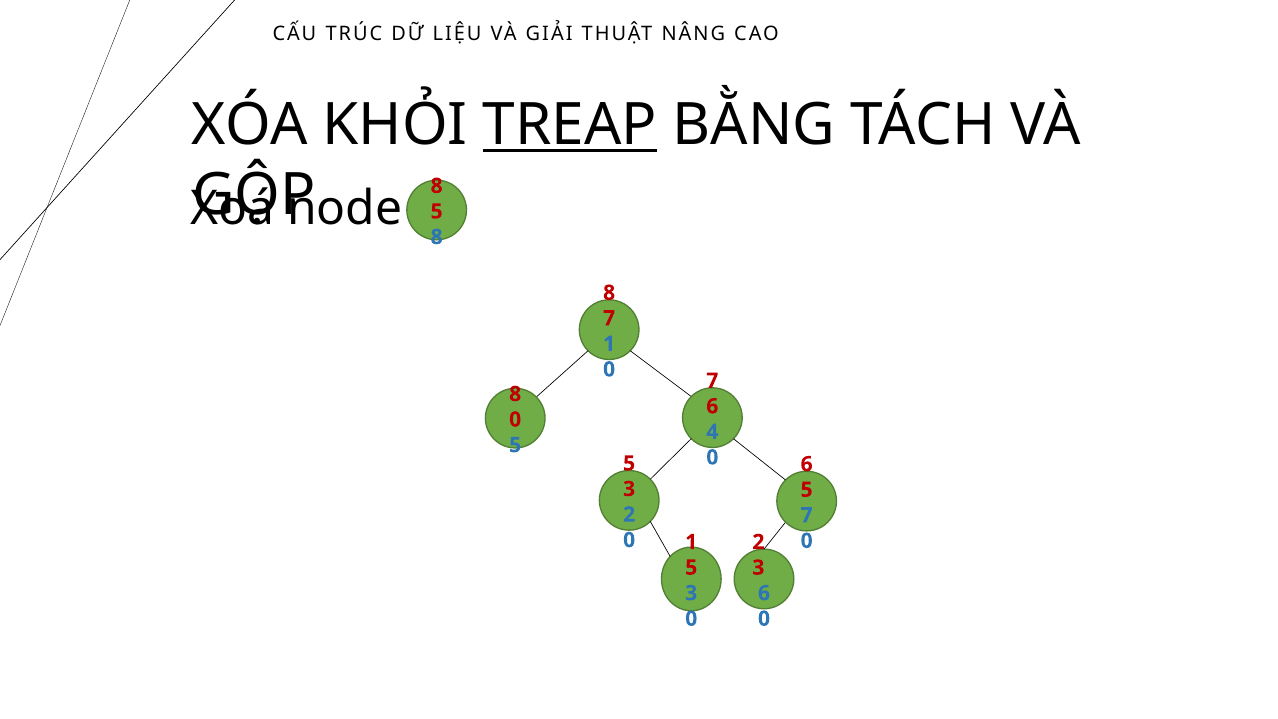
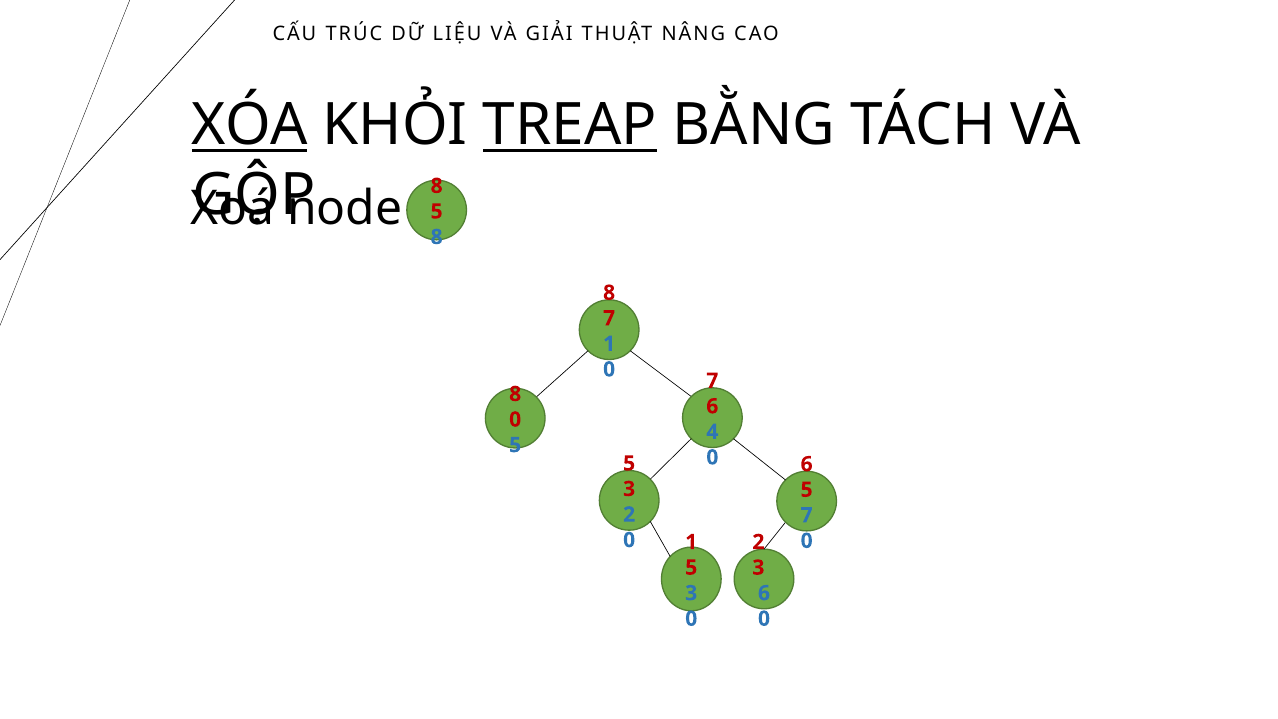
XÓA underline: none -> present
